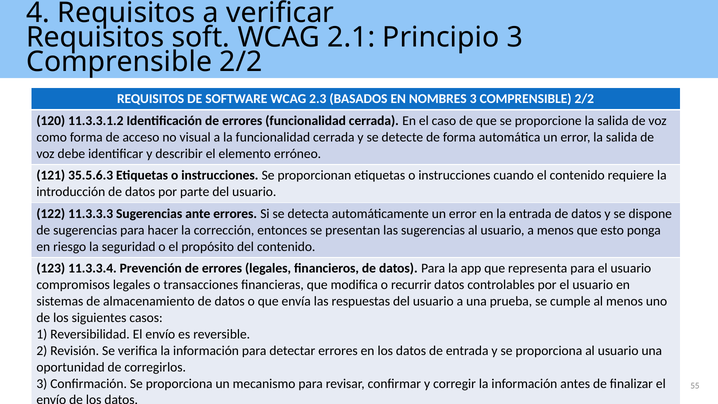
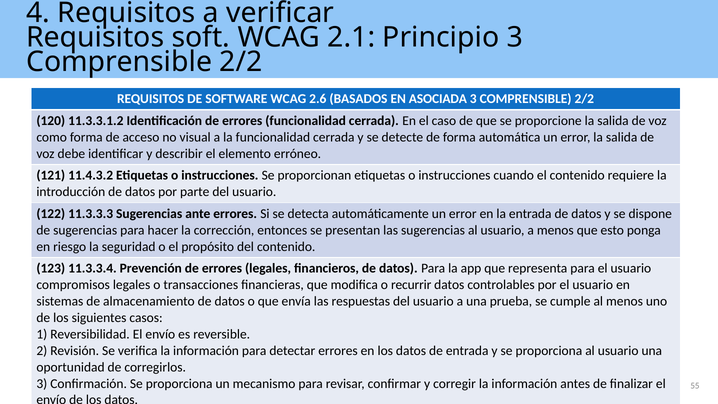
2.3: 2.3 -> 2.6
NOMBRES: NOMBRES -> ASOCIADA
35.5.6.3: 35.5.6.3 -> 11.4.3.2
